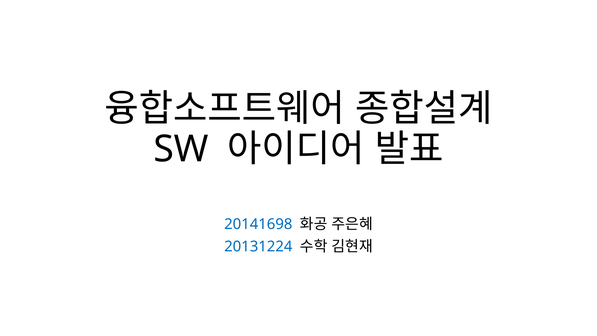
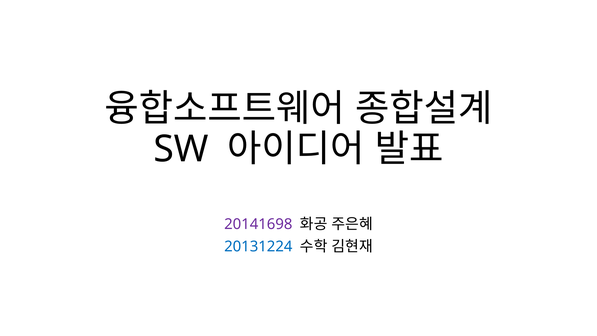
20141698 colour: blue -> purple
